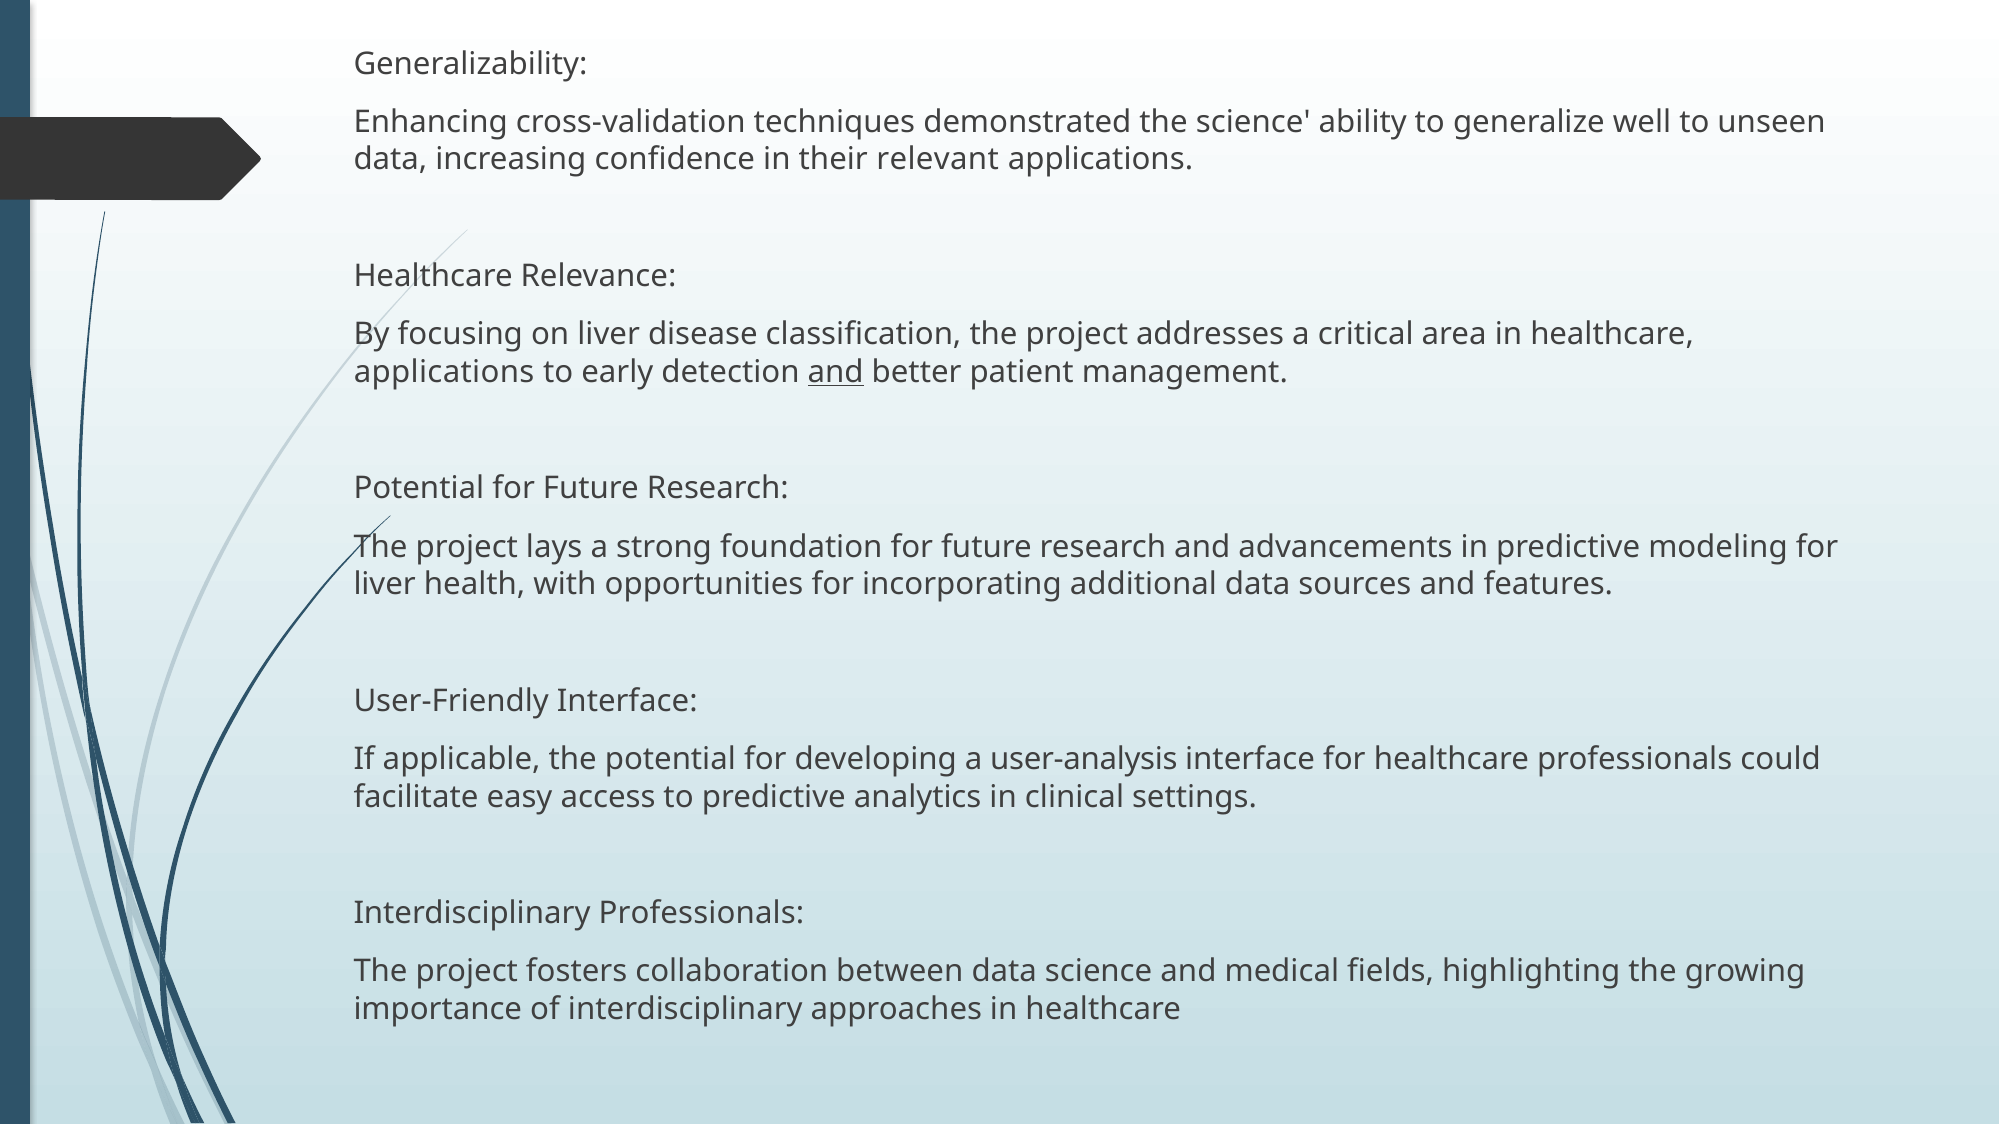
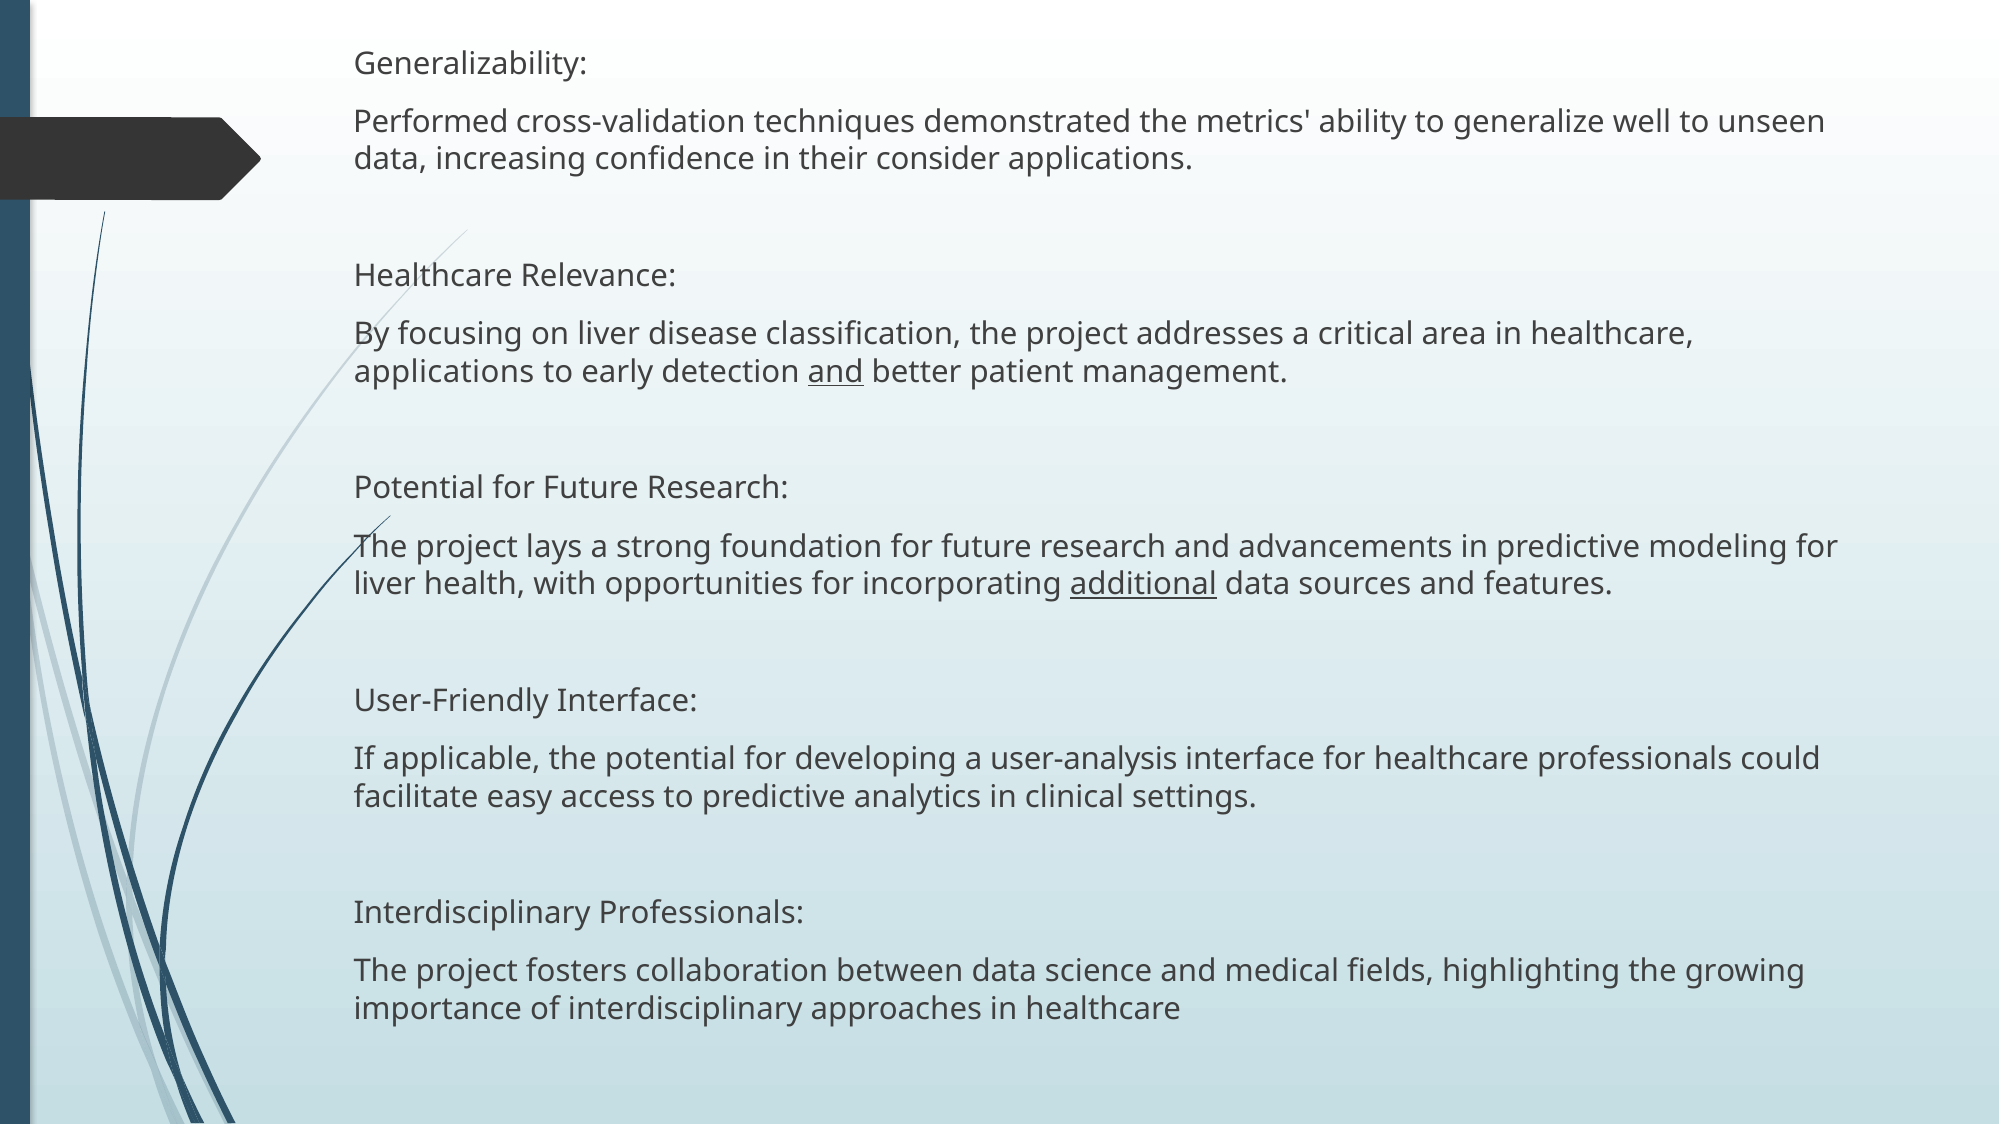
Enhancing: Enhancing -> Performed
the science: science -> metrics
relevant: relevant -> consider
additional underline: none -> present
